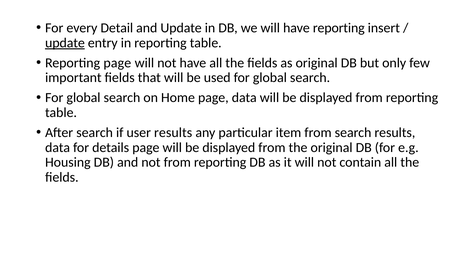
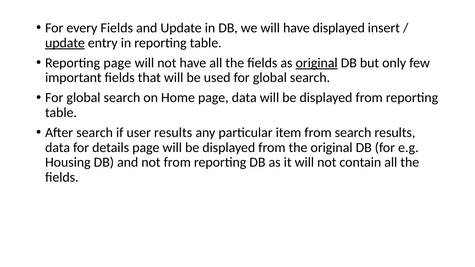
every Detail: Detail -> Fields
have reporting: reporting -> displayed
original at (317, 63) underline: none -> present
